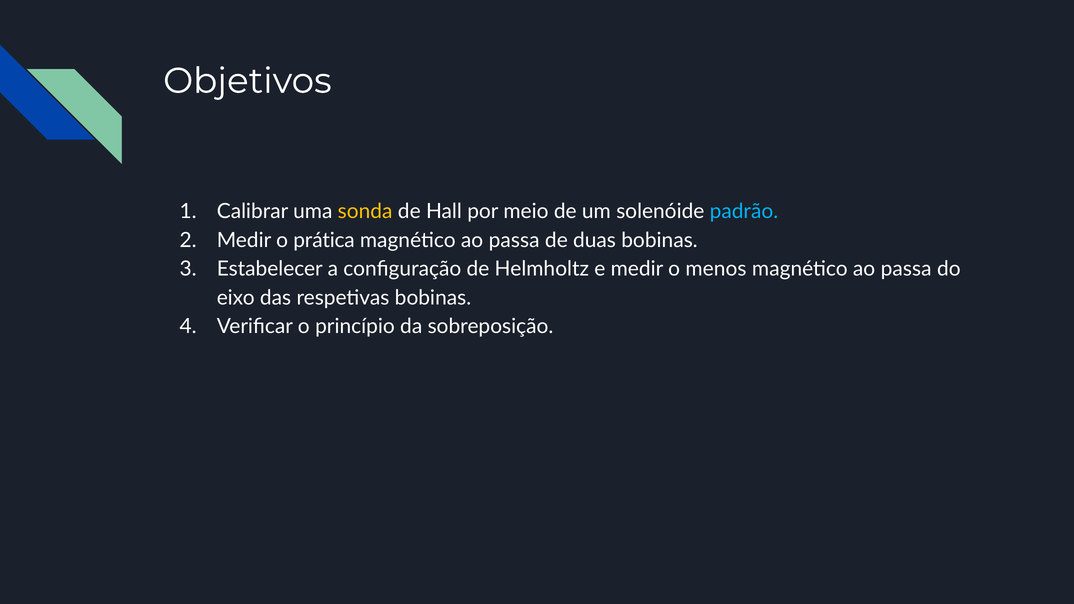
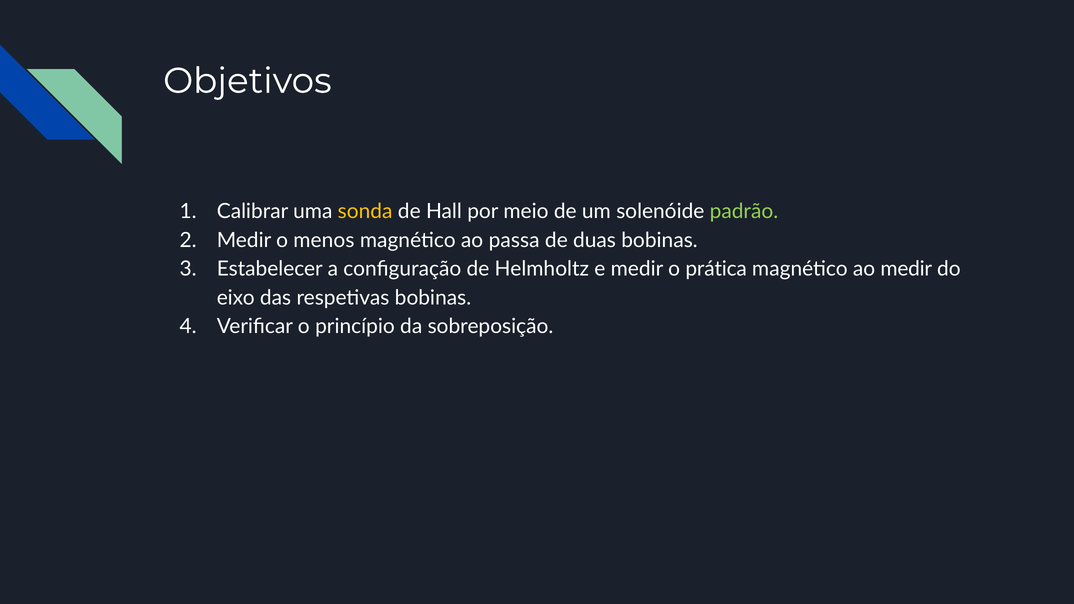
padrão colour: light blue -> light green
prática: prática -> menos
menos: menos -> prática
passa at (906, 269): passa -> medir
